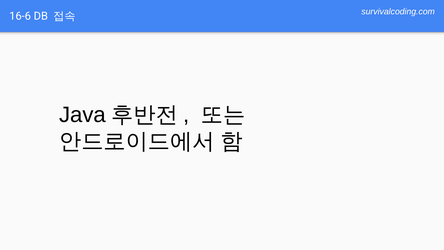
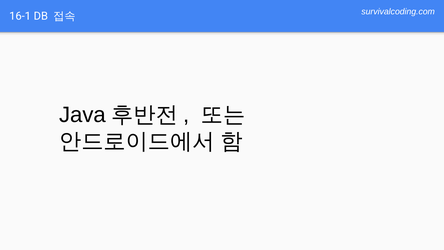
16-6: 16-6 -> 16-1
